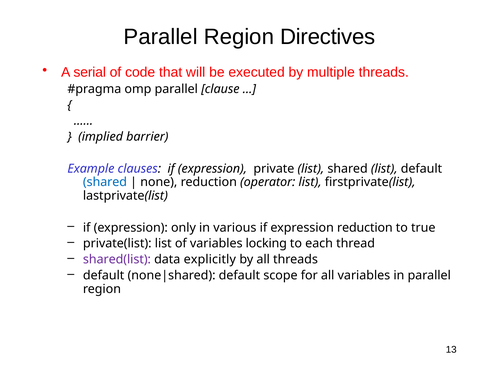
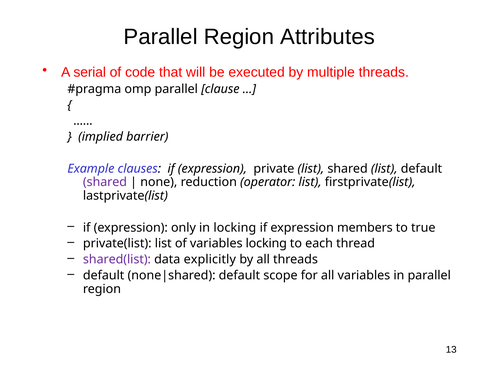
Directives: Directives -> Attributes
shared at (105, 182) colour: blue -> purple
in various: various -> locking
expression reduction: reduction -> members
